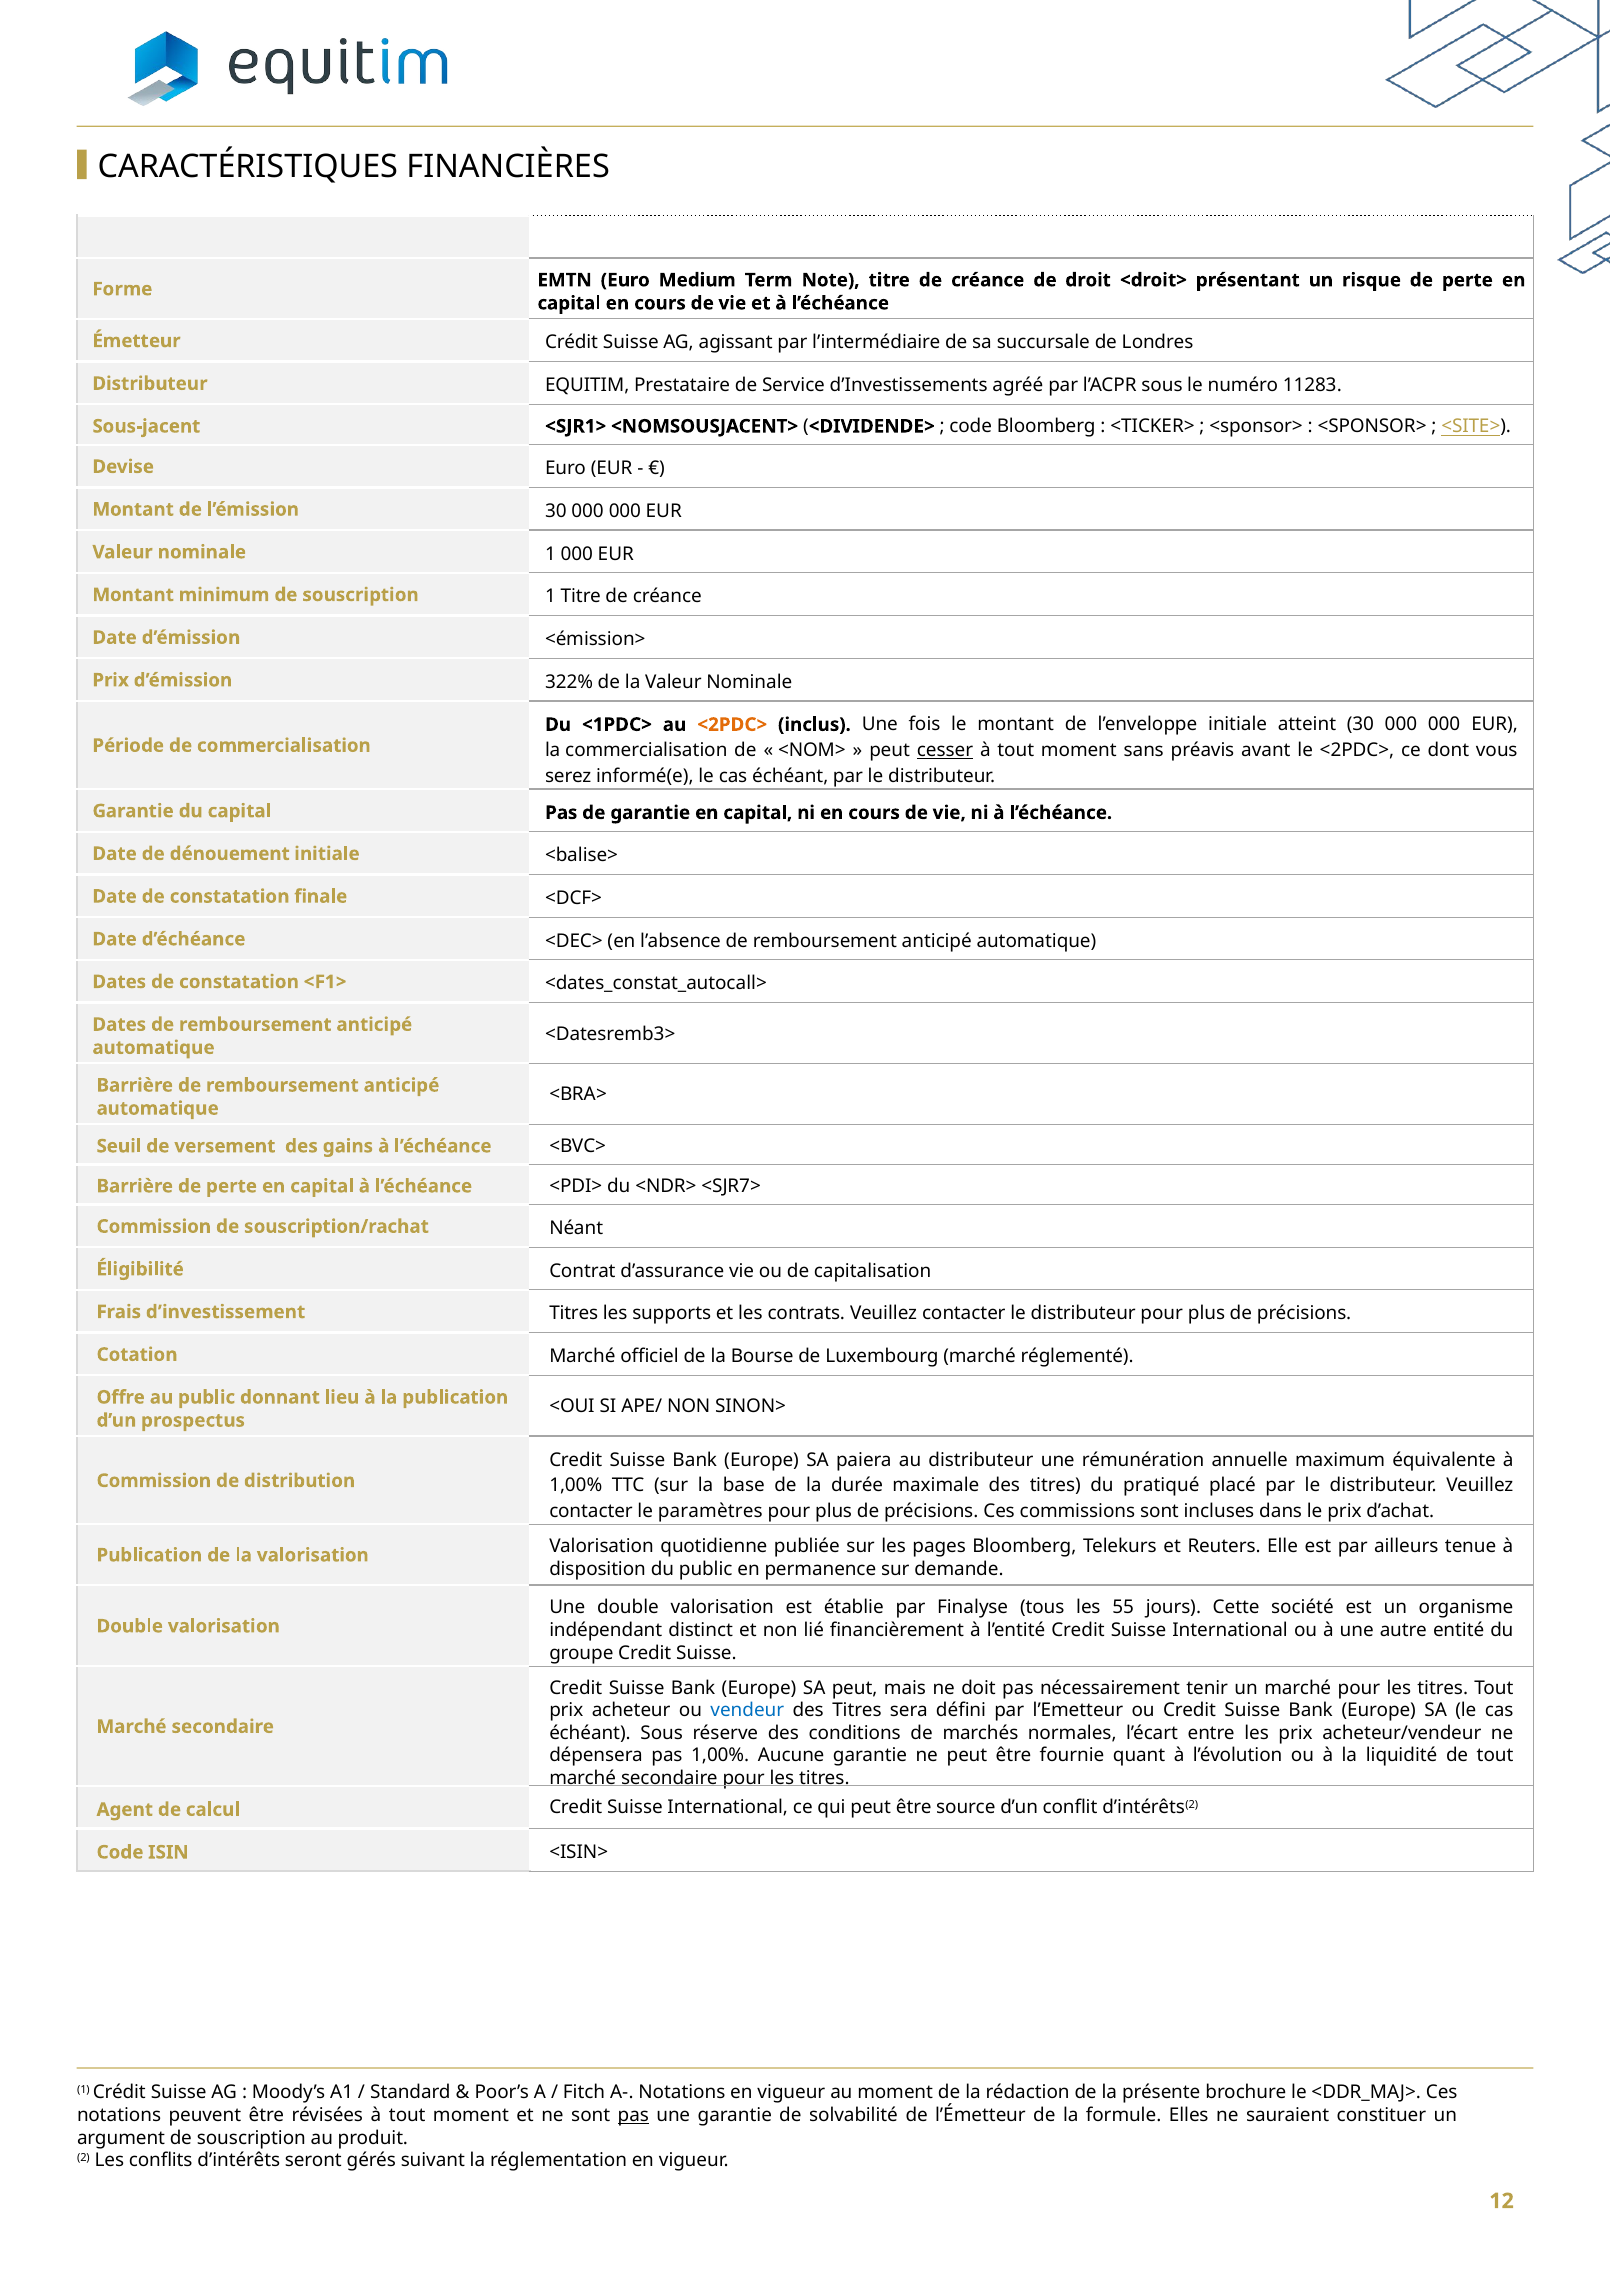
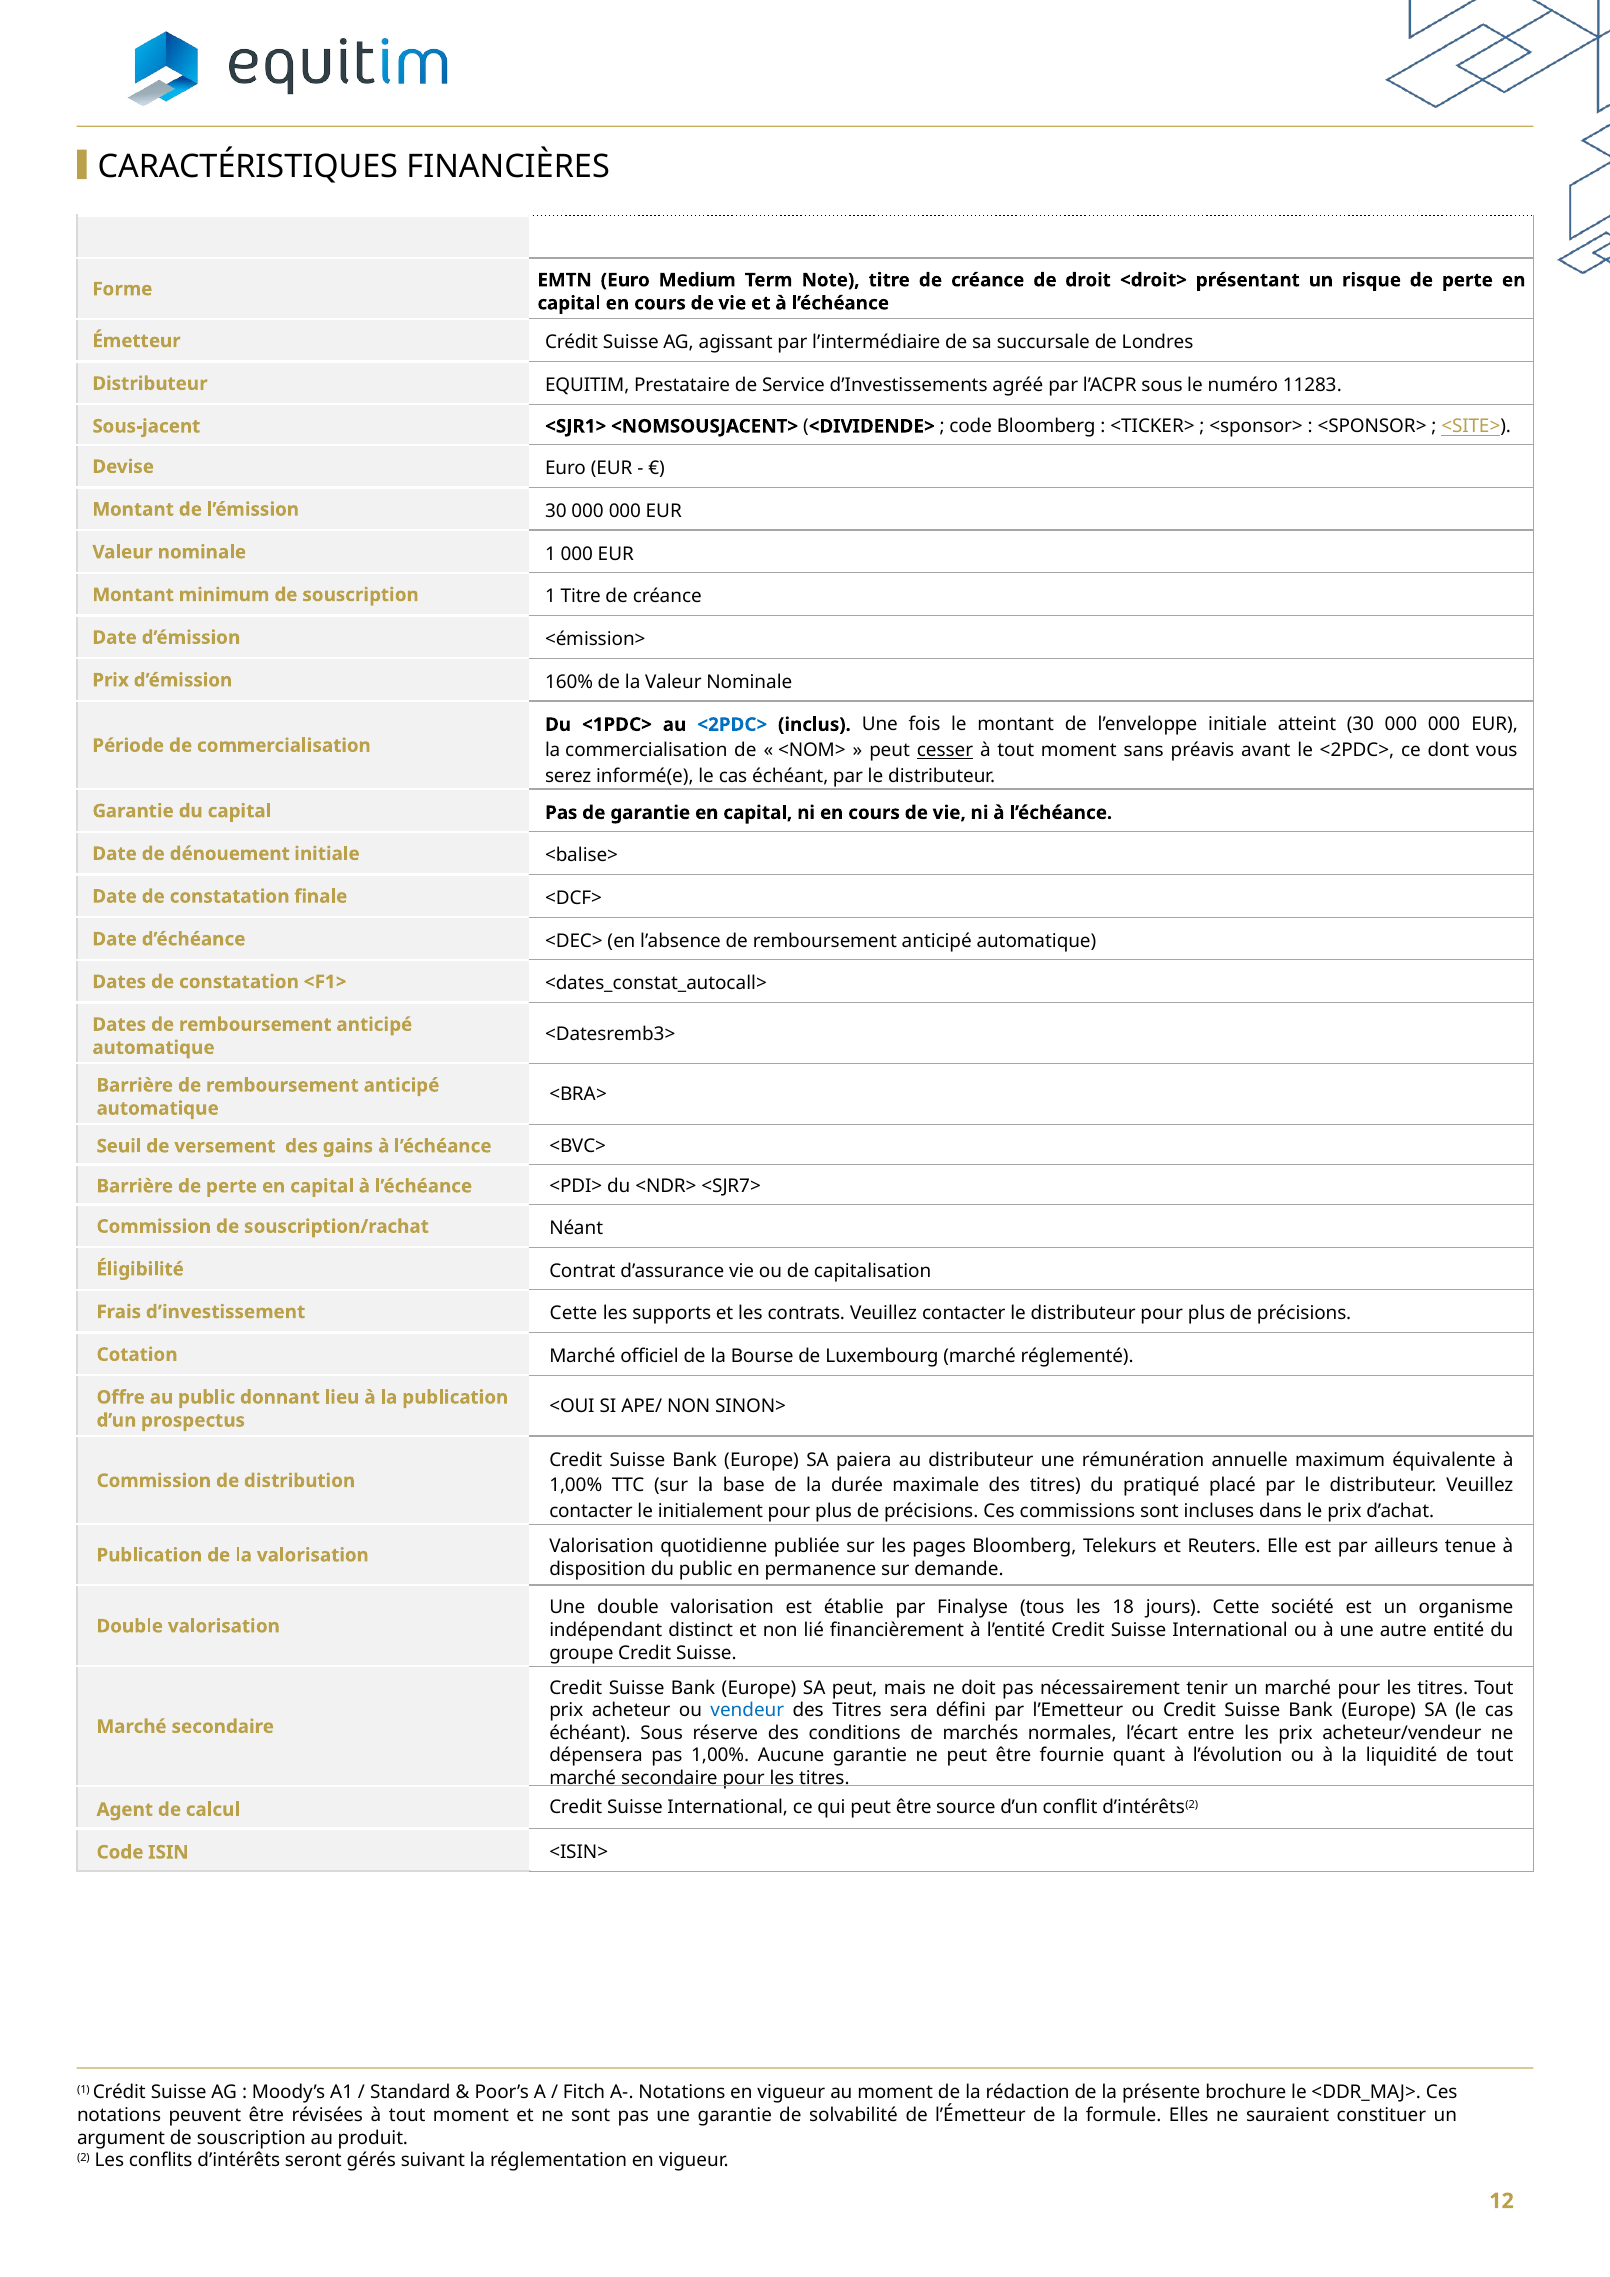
322%: 322% -> 160%
<2PDC> at (732, 725) colour: orange -> blue
d’investissement Titres: Titres -> Cette
paramètres: paramètres -> initialement
55: 55 -> 18
pas at (633, 2115) underline: present -> none
